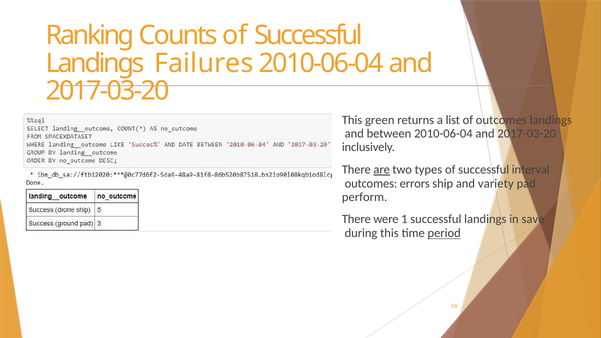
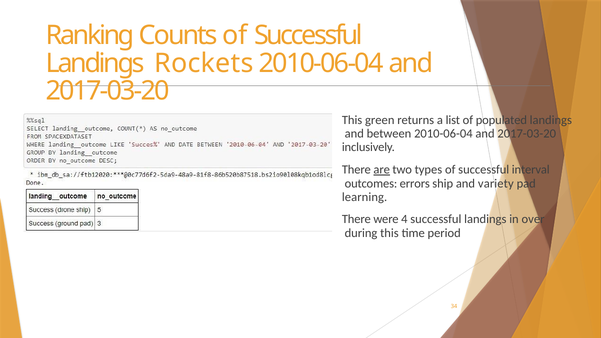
Failures: Failures -> Rockets
of outcomes: outcomes -> populated
perform: perform -> learning
1: 1 -> 4
save: save -> over
period underline: present -> none
